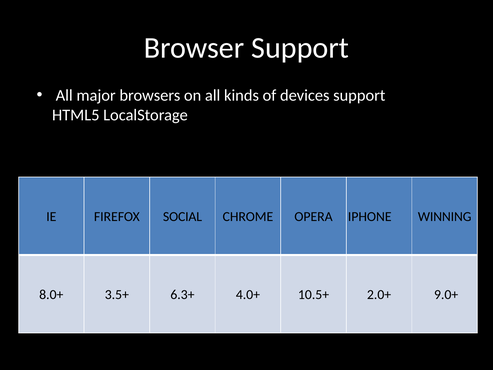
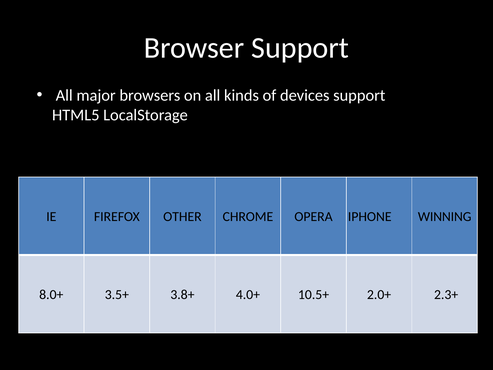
SOCIAL: SOCIAL -> OTHER
6.3+: 6.3+ -> 3.8+
9.0+: 9.0+ -> 2.3+
